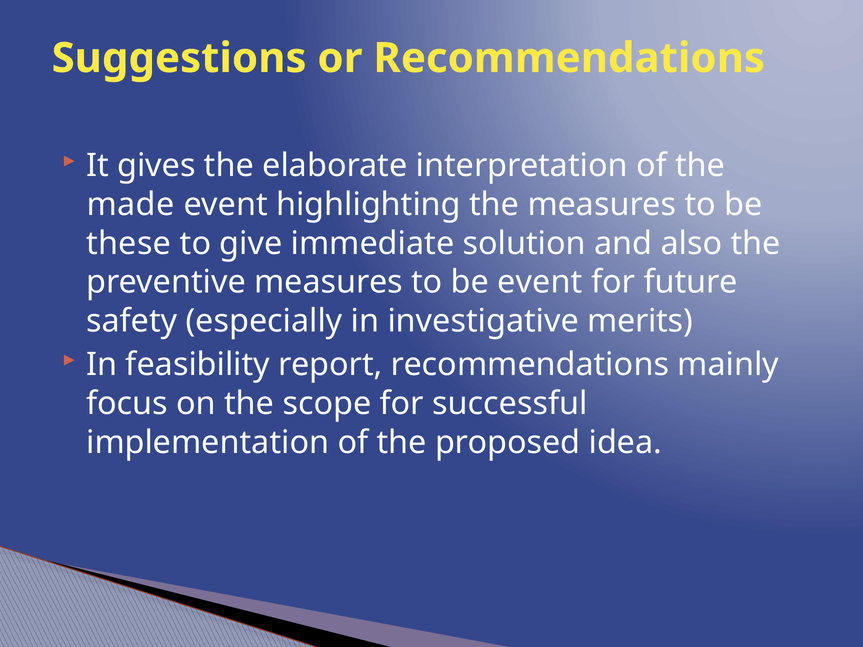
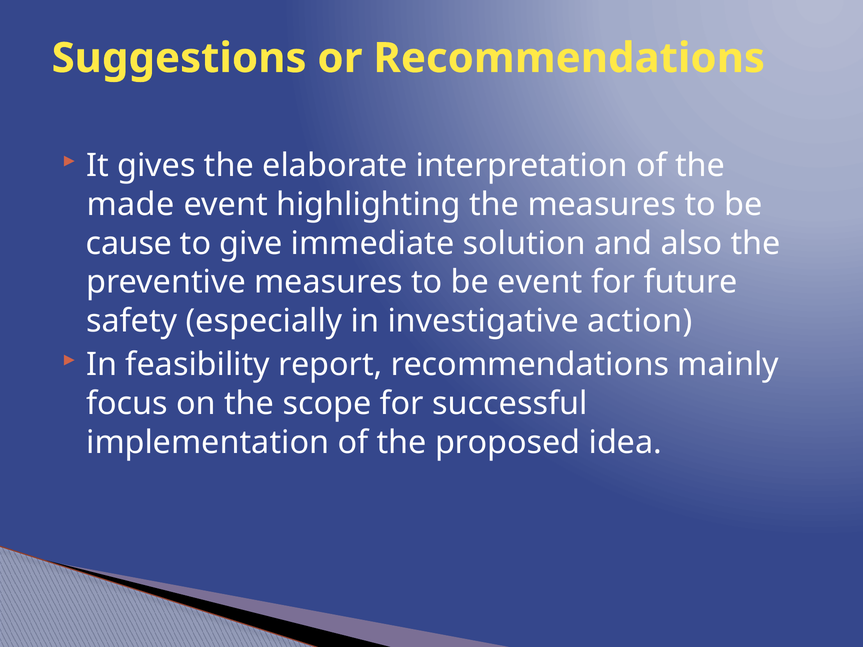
these: these -> cause
merits: merits -> action
